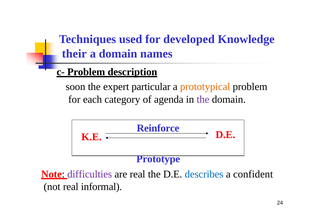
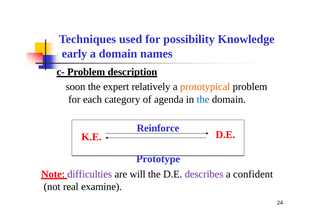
developed: developed -> possibility
their: their -> early
particular: particular -> relatively
the at (203, 99) colour: purple -> blue
are real: real -> will
describes colour: blue -> purple
informal: informal -> examine
